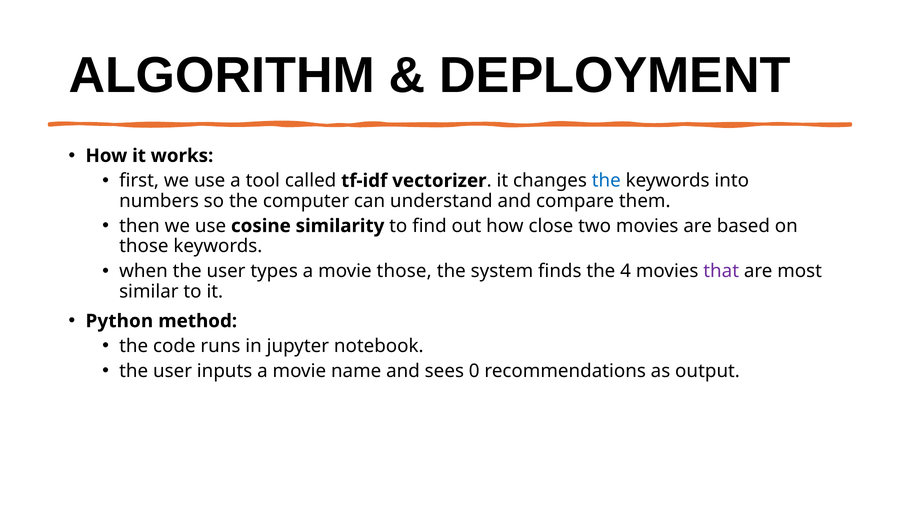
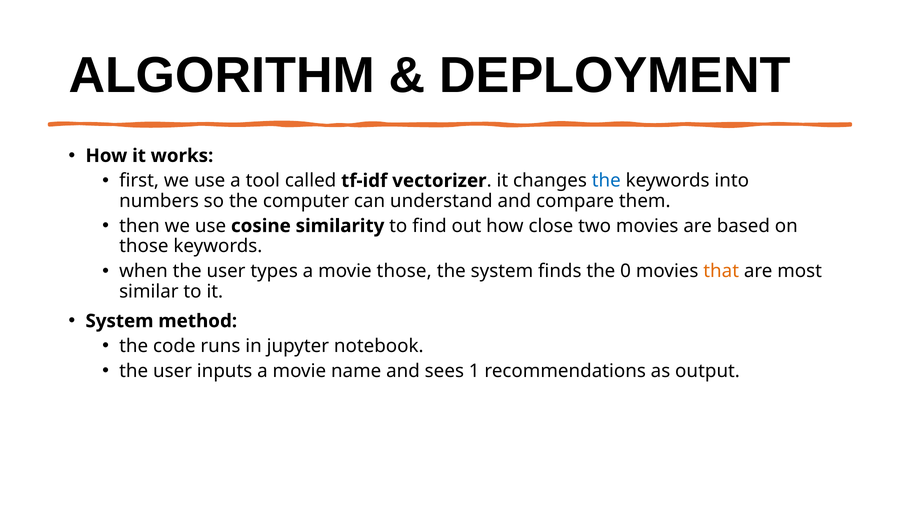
4: 4 -> 0
that colour: purple -> orange
Python at (119, 321): Python -> System
0: 0 -> 1
